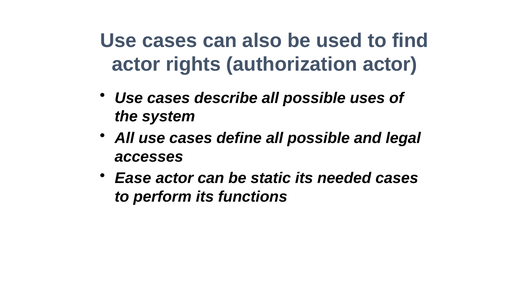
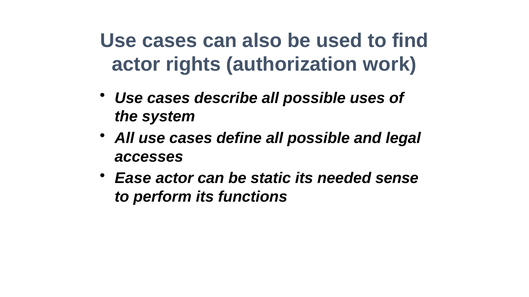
authorization actor: actor -> work
needed cases: cases -> sense
